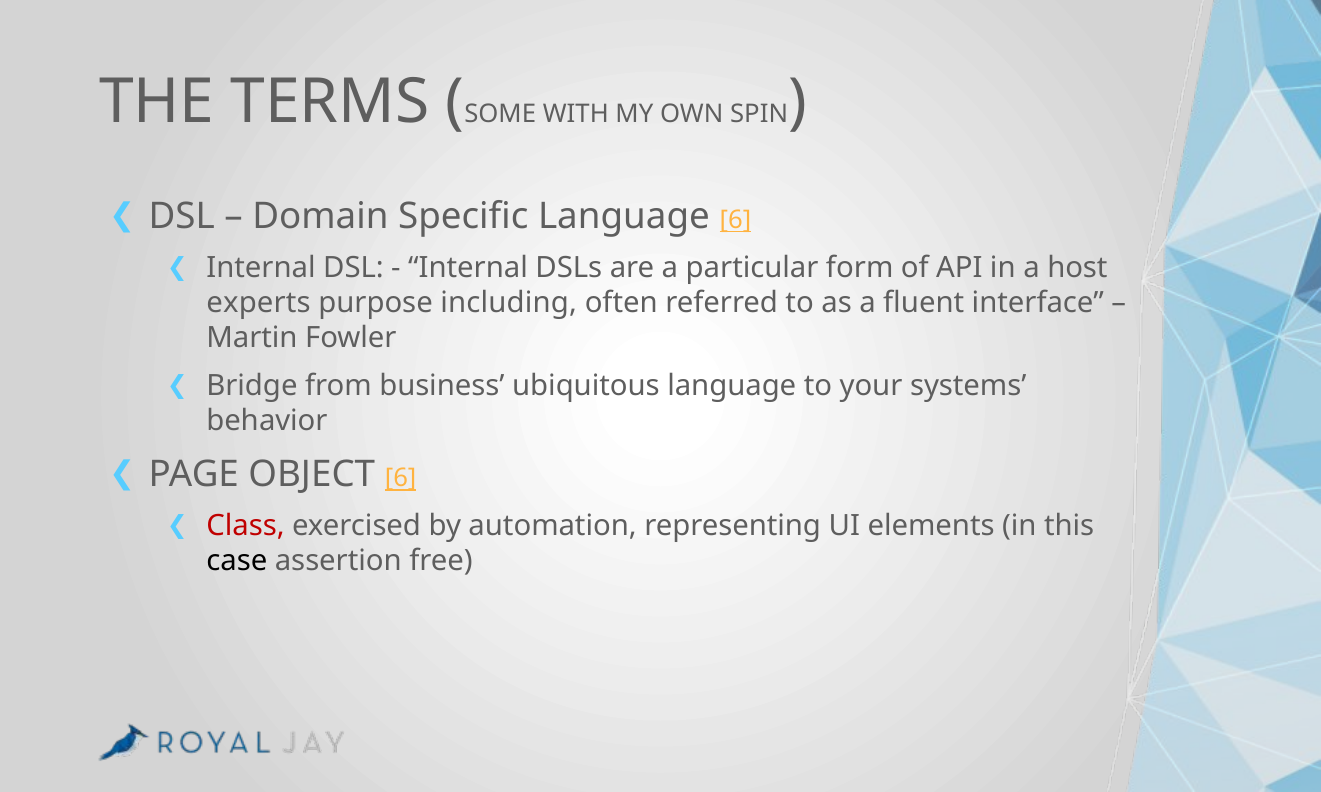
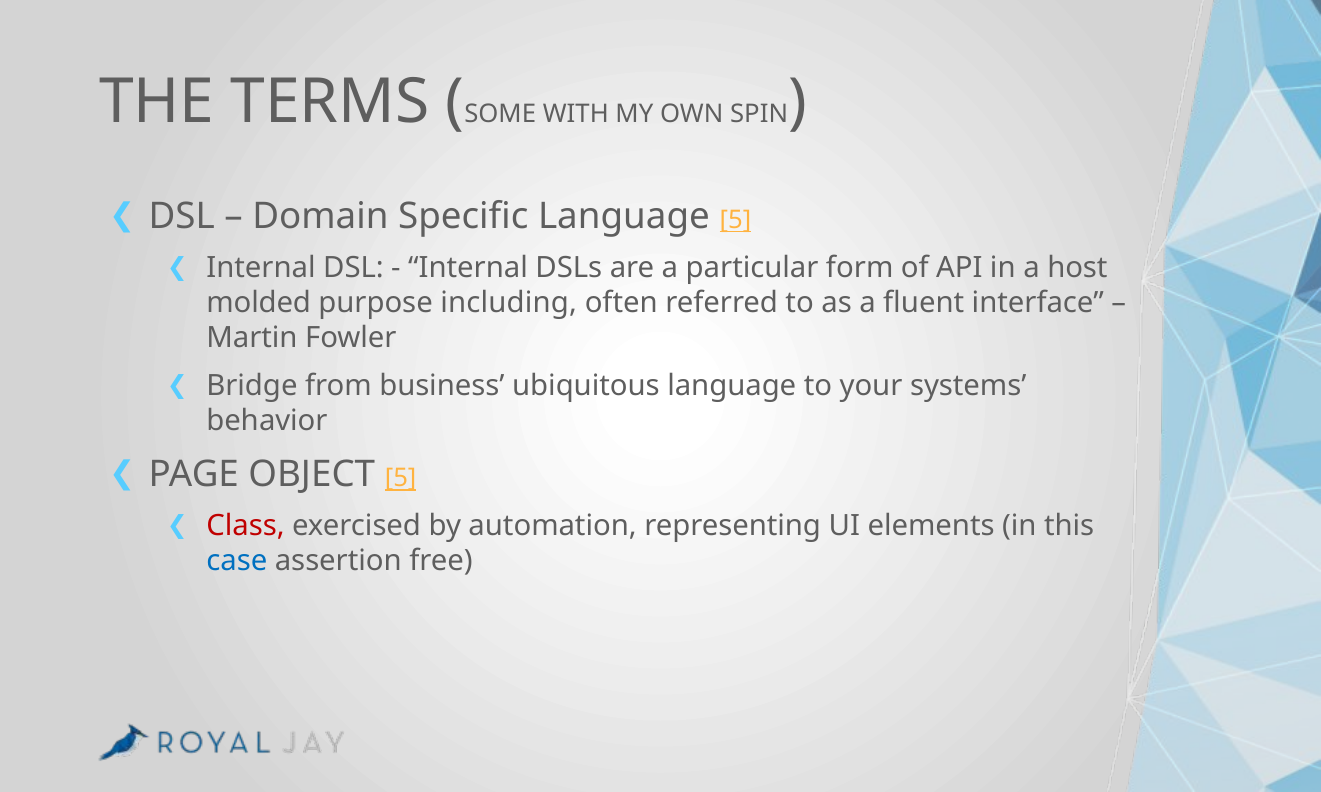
Language 6: 6 -> 5
experts: experts -> molded
OBJECT 6: 6 -> 5
case colour: black -> blue
